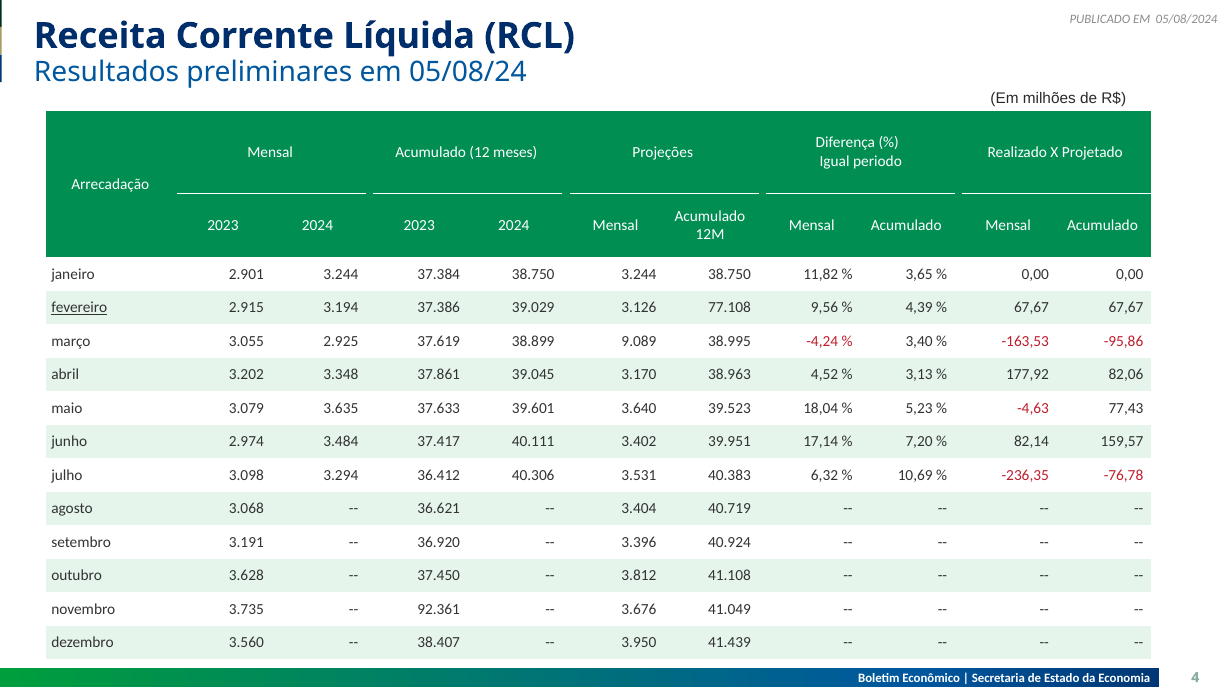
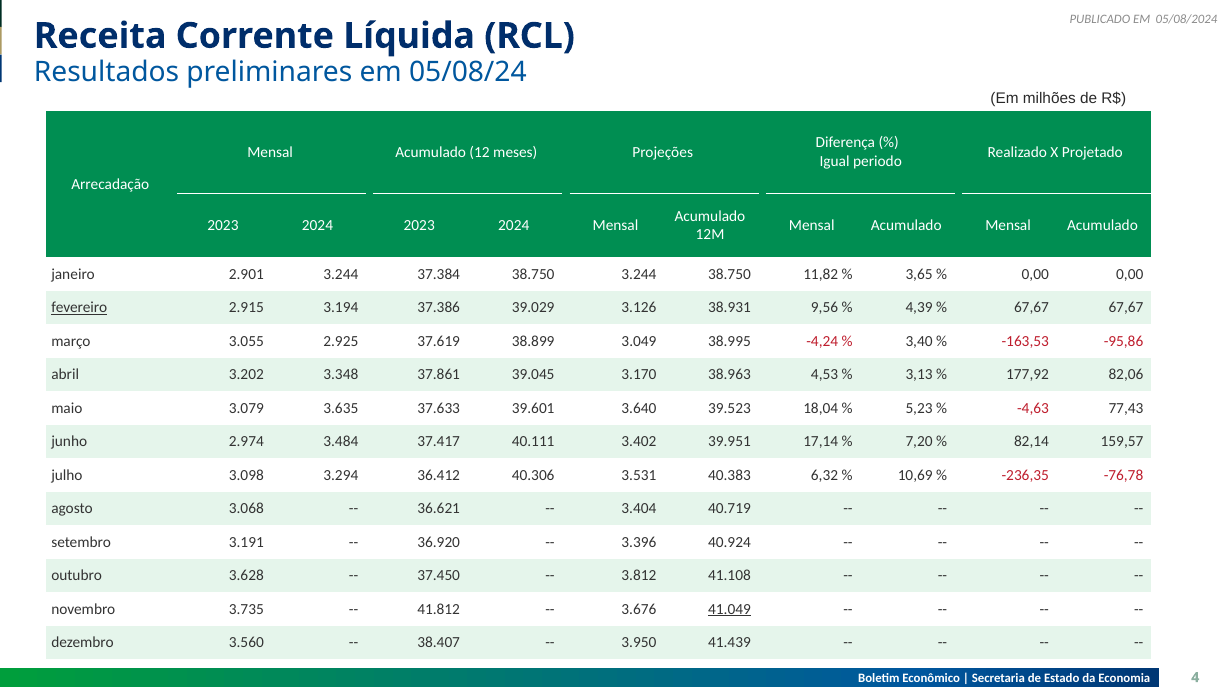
77.108: 77.108 -> 38.931
9.089: 9.089 -> 3.049
4,52: 4,52 -> 4,53
92.361: 92.361 -> 41.812
41.049 underline: none -> present
